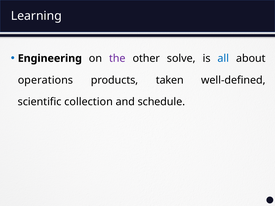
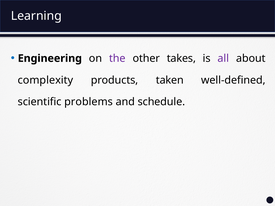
solve: solve -> takes
all colour: blue -> purple
operations: operations -> complexity
collection: collection -> problems
